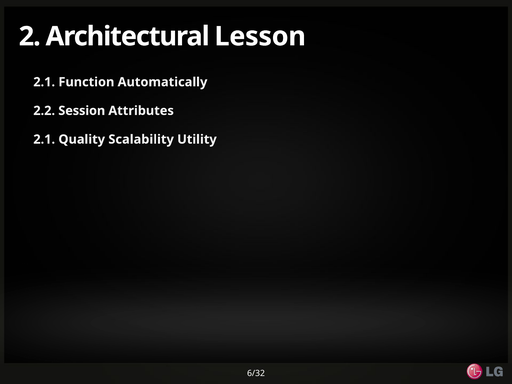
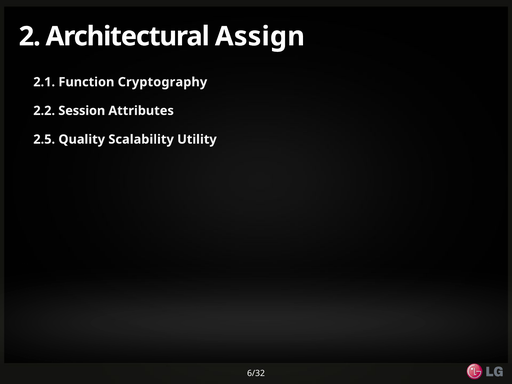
Lesson: Lesson -> Assign
Automatically: Automatically -> Cryptography
2.1 at (44, 139): 2.1 -> 2.5
